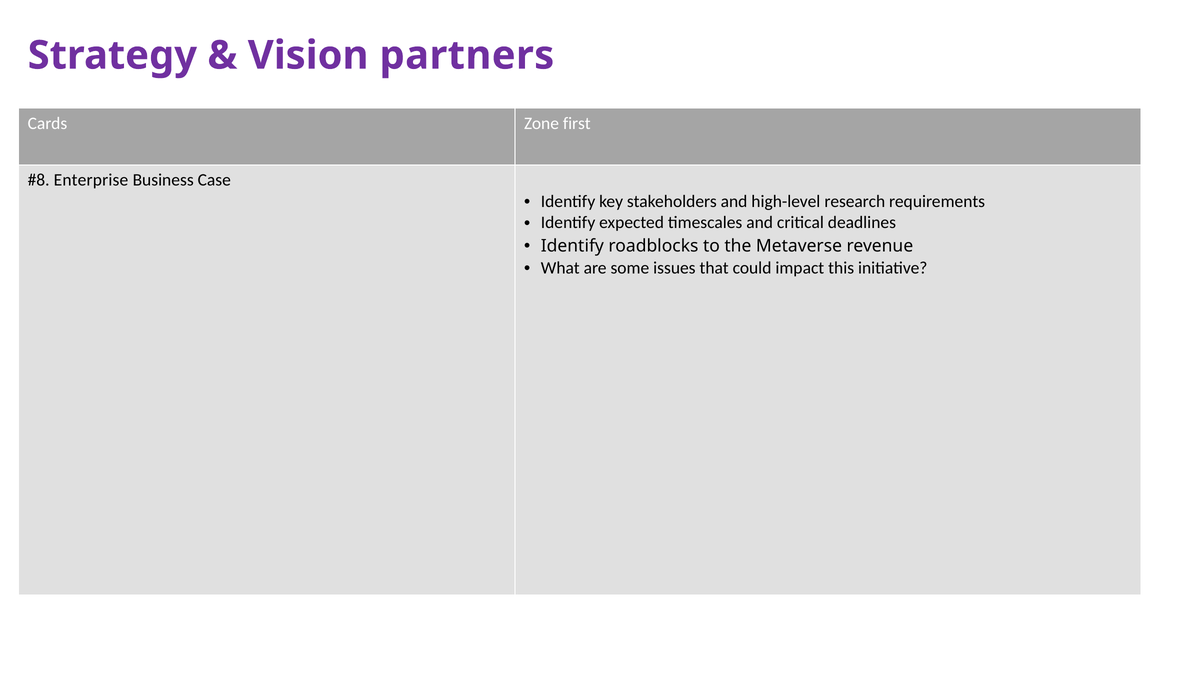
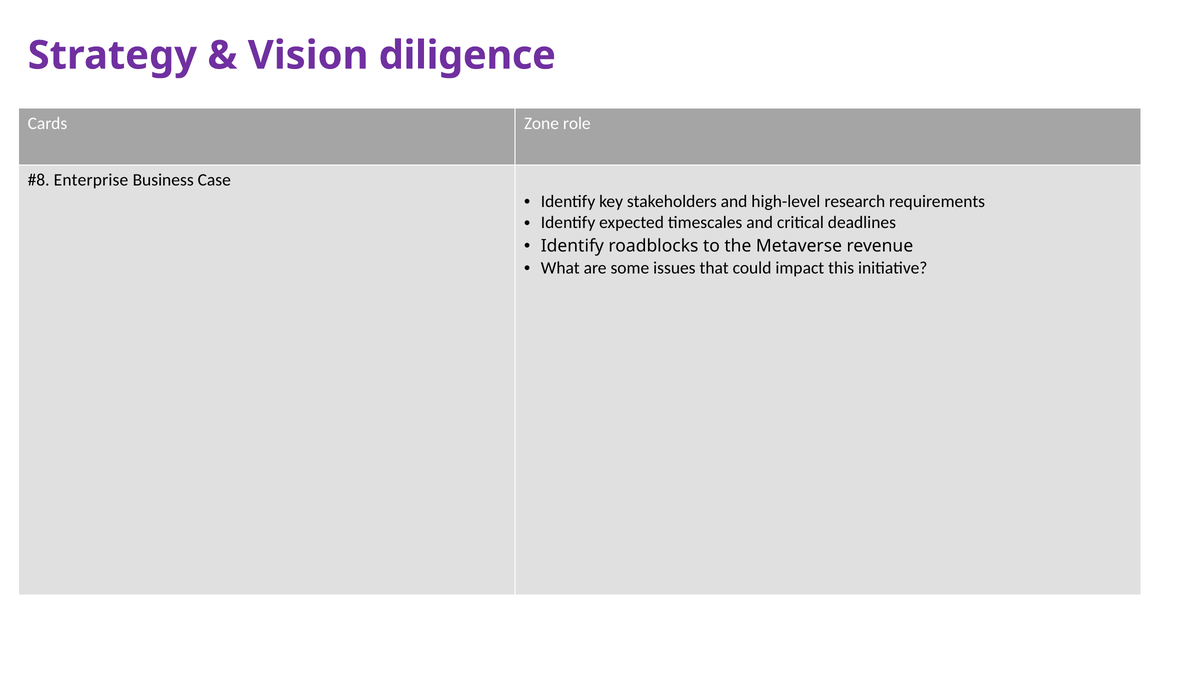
partners: partners -> diligence
first: first -> role
